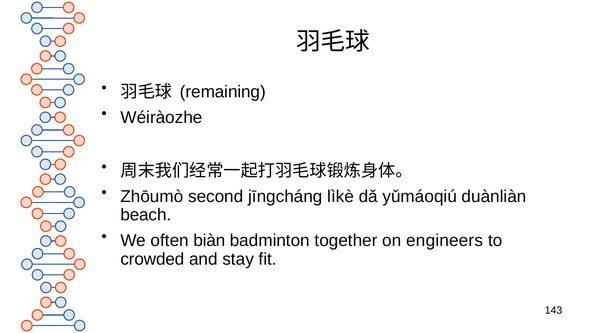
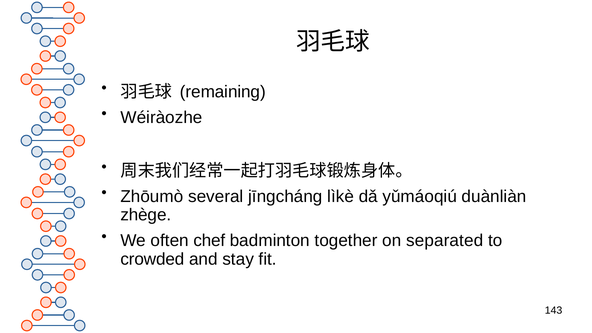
second: second -> several
beach: beach -> zhège
biàn: biàn -> chef
engineers: engineers -> separated
